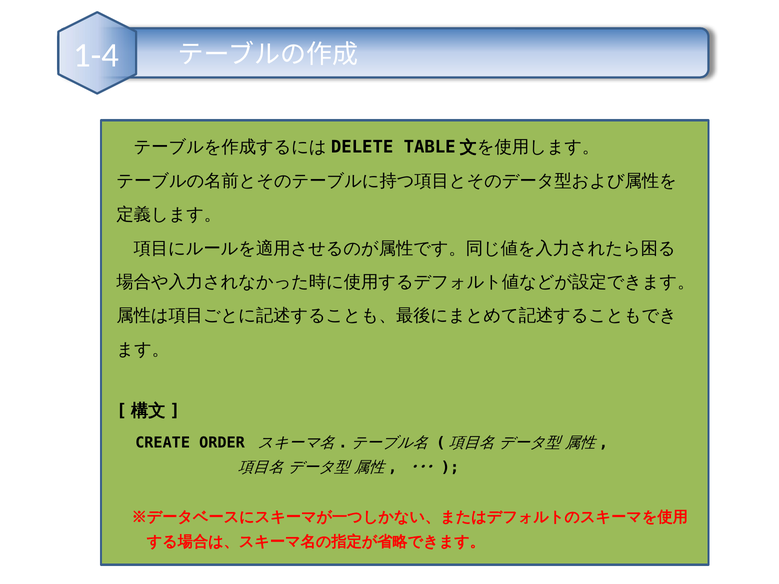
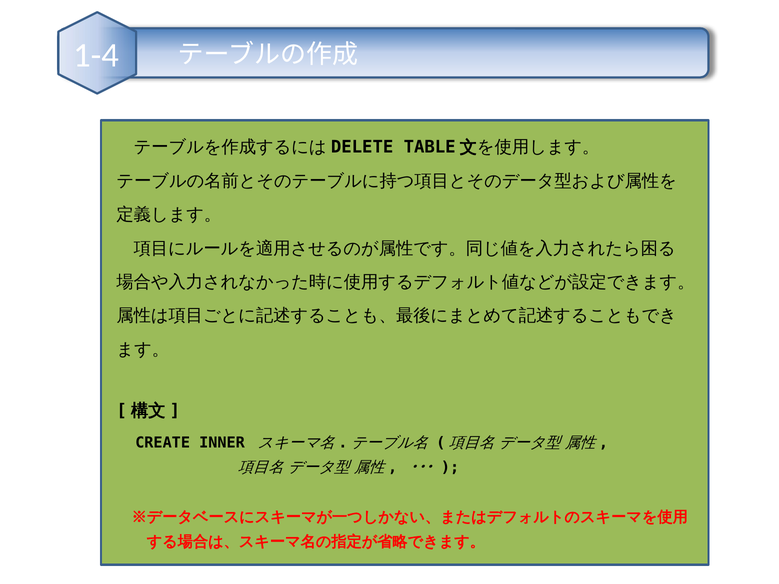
ORDER: ORDER -> INNER
